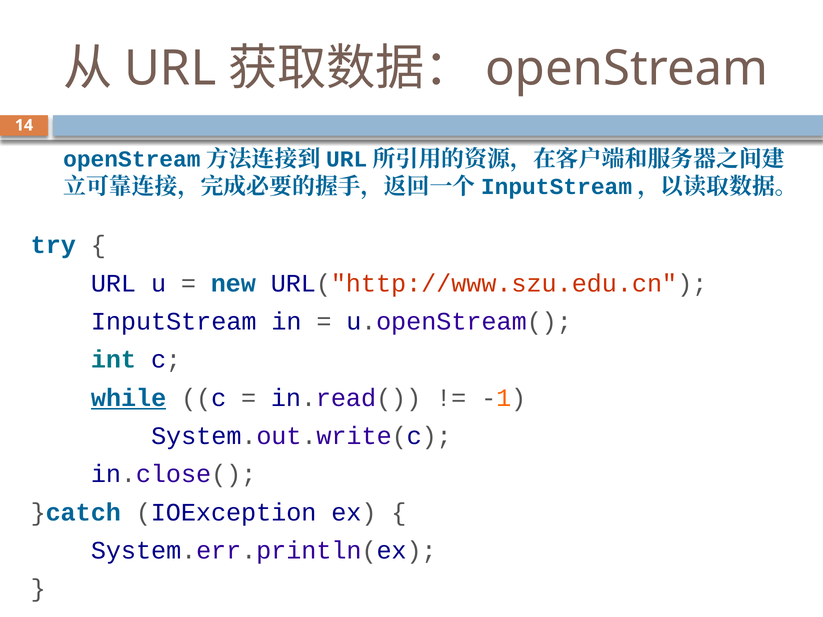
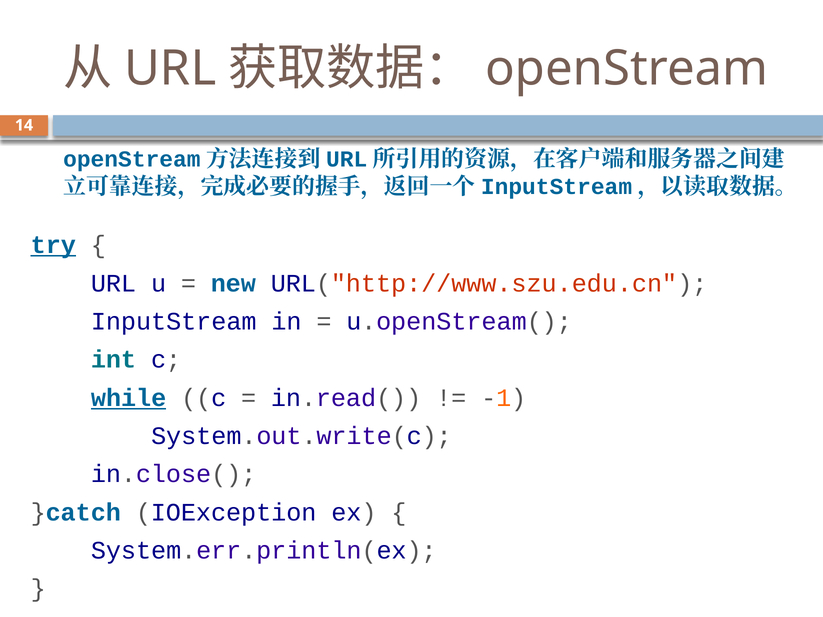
try underline: none -> present
